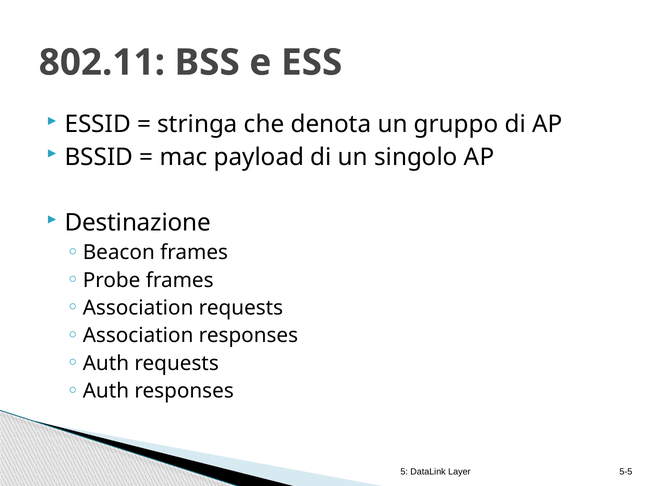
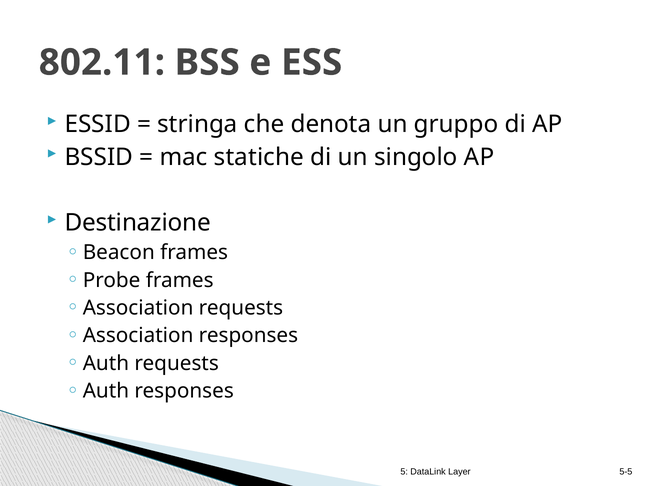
payload: payload -> statiche
